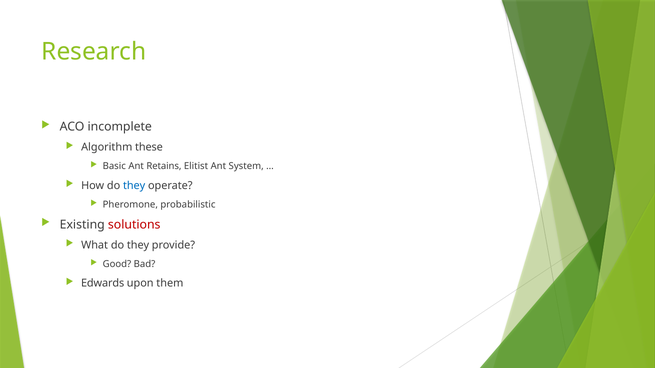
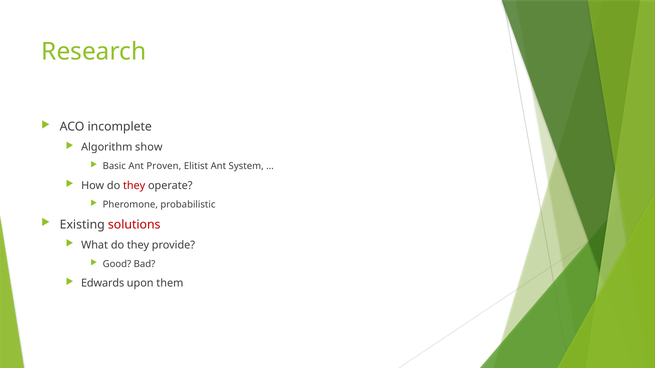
these: these -> show
Retains: Retains -> Proven
they at (134, 186) colour: blue -> red
